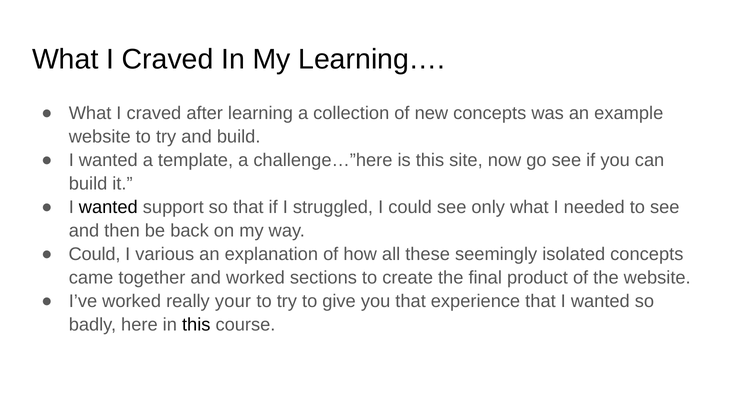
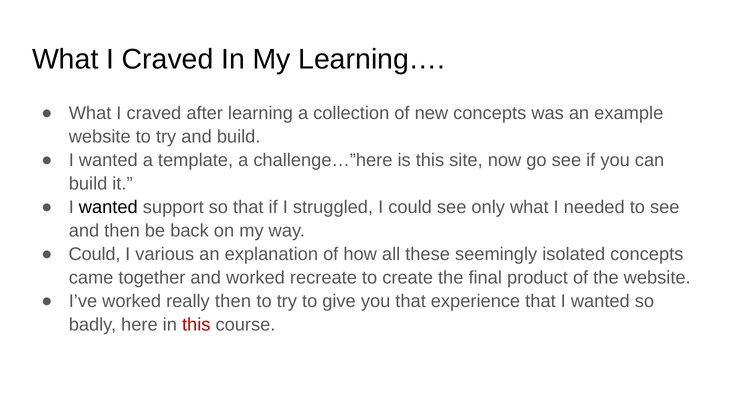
sections: sections -> recreate
really your: your -> then
this at (196, 325) colour: black -> red
